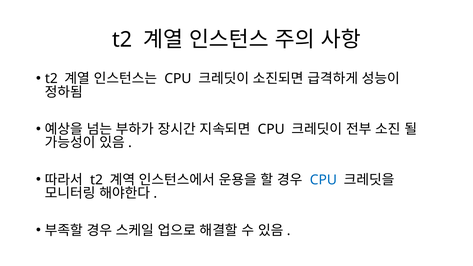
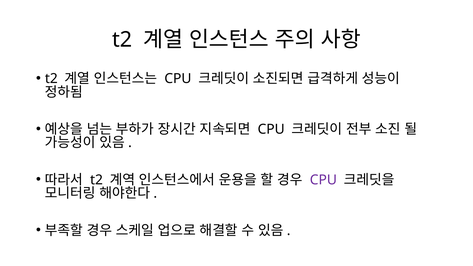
CPU at (323, 180) colour: blue -> purple
